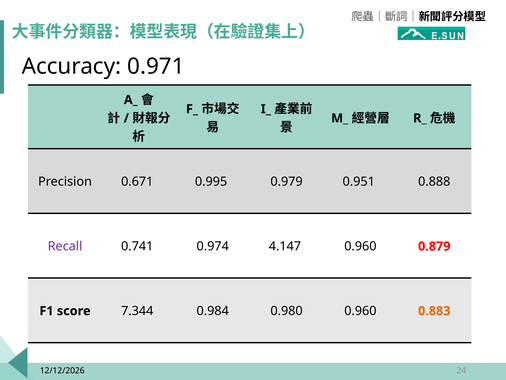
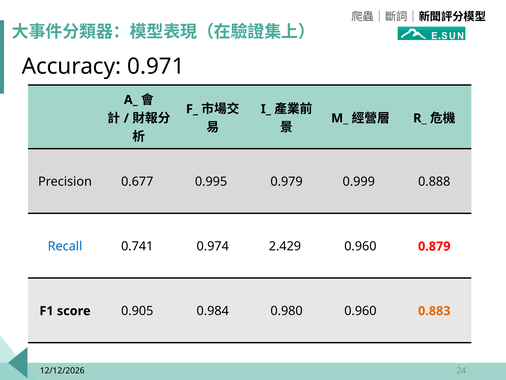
0.671: 0.671 -> 0.677
0.951: 0.951 -> 0.999
Recall colour: purple -> blue
4.147: 4.147 -> 2.429
7.344: 7.344 -> 0.905
